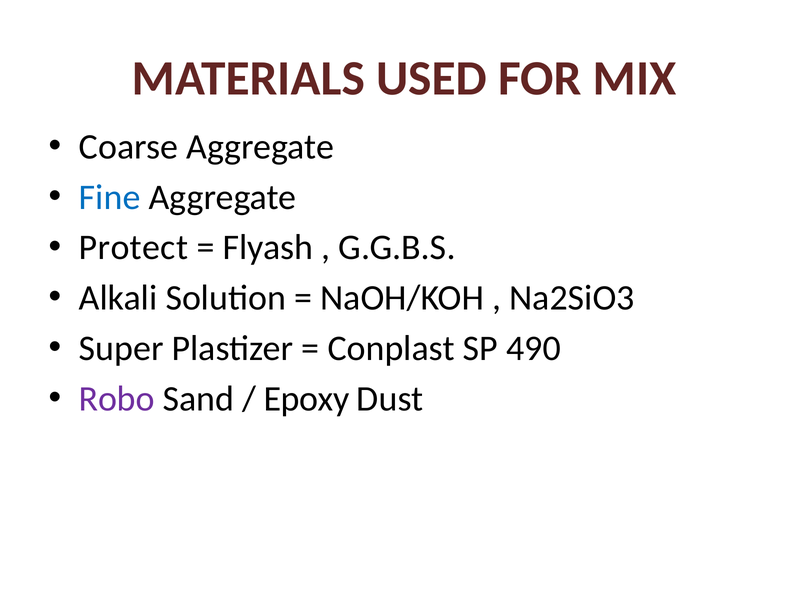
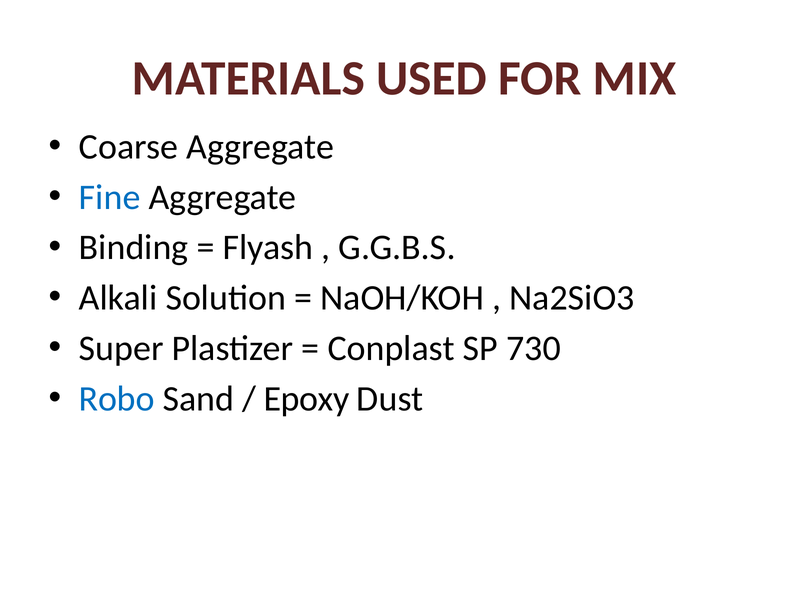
Protect: Protect -> Binding
490: 490 -> 730
Robo colour: purple -> blue
